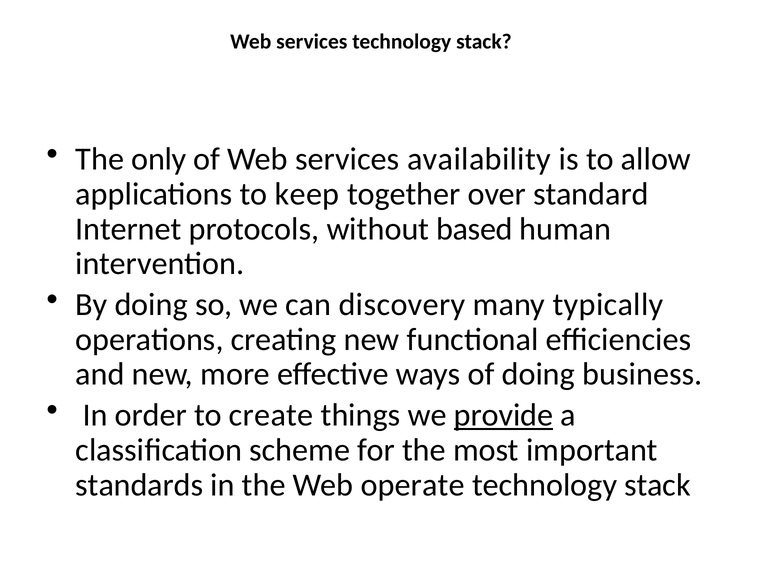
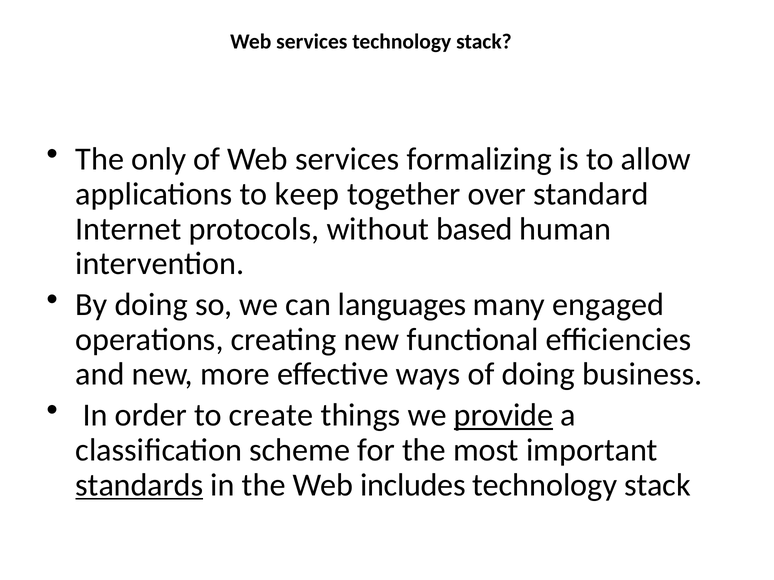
availability: availability -> formalizing
discovery: discovery -> languages
typically: typically -> engaged
standards underline: none -> present
operate: operate -> includes
